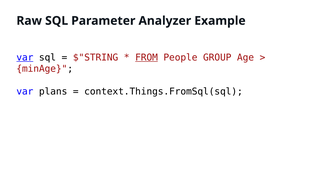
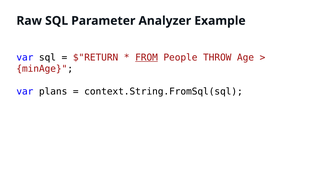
var at (25, 57) underline: present -> none
$"STRING: $"STRING -> $"RETURN
GROUP: GROUP -> THROW
context.Things.FromSql(sql: context.Things.FromSql(sql -> context.String.FromSql(sql
